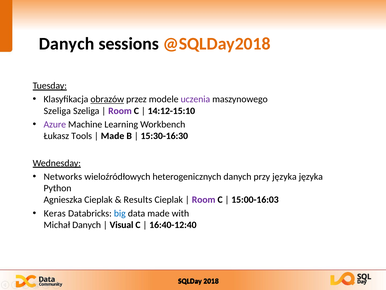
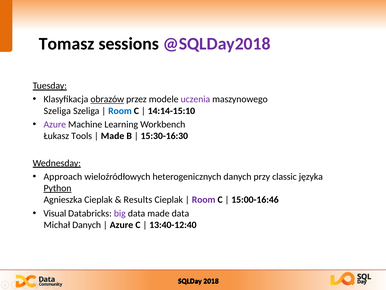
Danych at (67, 44): Danych -> Tomasz
@SQLDay2018 colour: orange -> purple
Room at (120, 111) colour: purple -> blue
14:12-15:10: 14:12-15:10 -> 14:14-15:10
Networks: Networks -> Approach
przy języka: języka -> classic
Python underline: none -> present
15:00-16:03: 15:00-16:03 -> 15:00-16:46
Keras: Keras -> Visual
big colour: blue -> purple
made with: with -> data
Visual at (122, 225): Visual -> Azure
16:40-12:40: 16:40-12:40 -> 13:40-12:40
